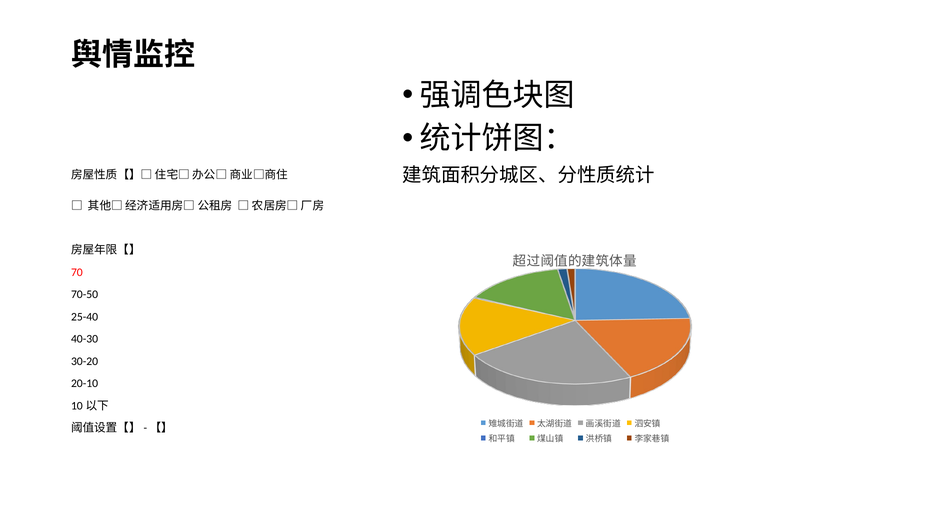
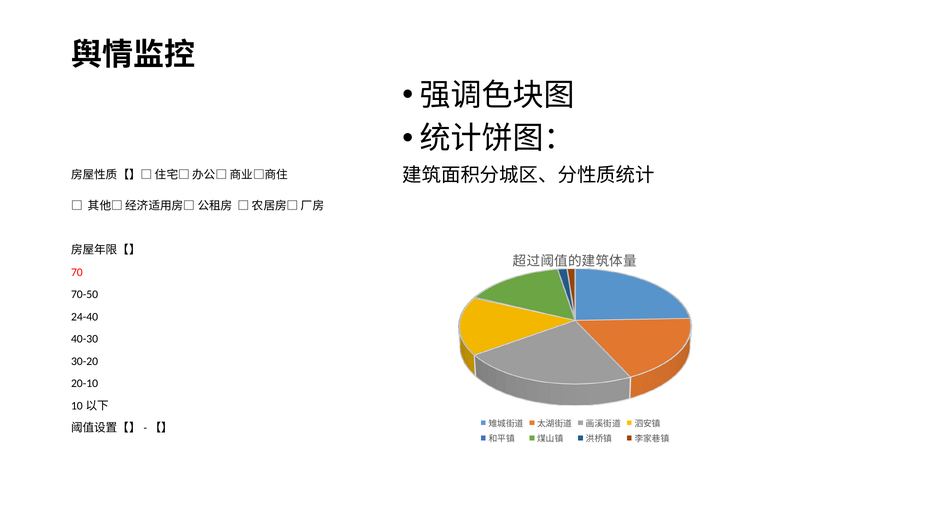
25-40: 25-40 -> 24-40
